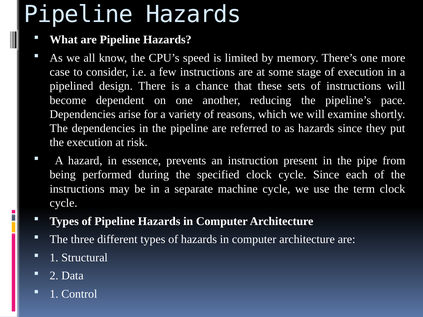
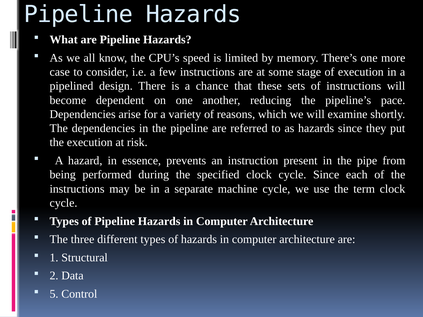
1 at (54, 294): 1 -> 5
